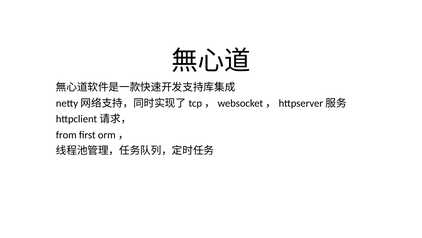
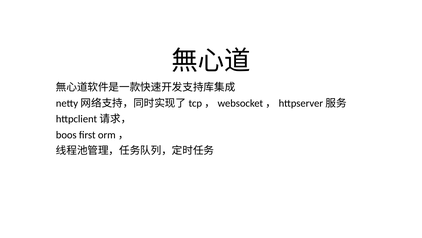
from: from -> boos
